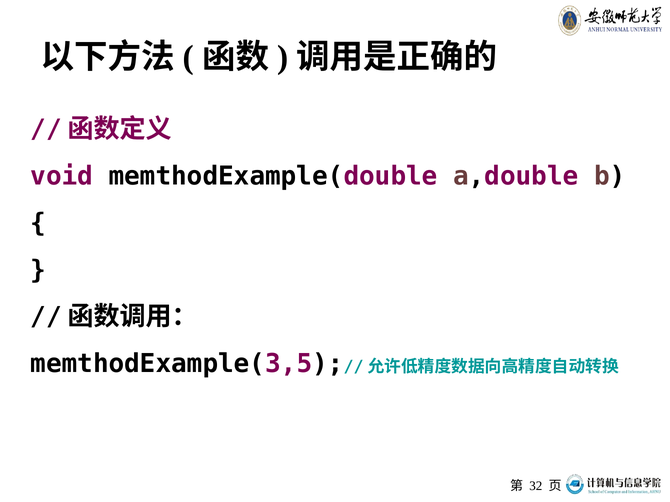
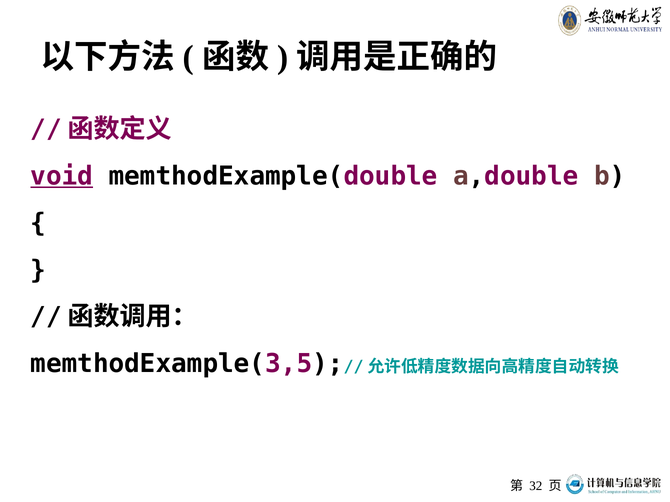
void underline: none -> present
